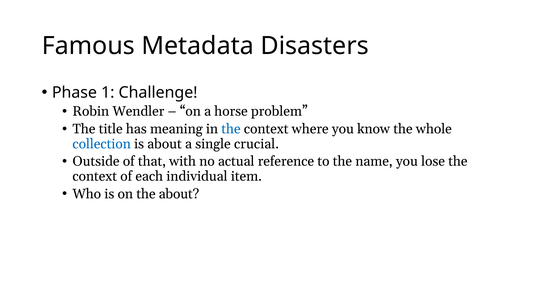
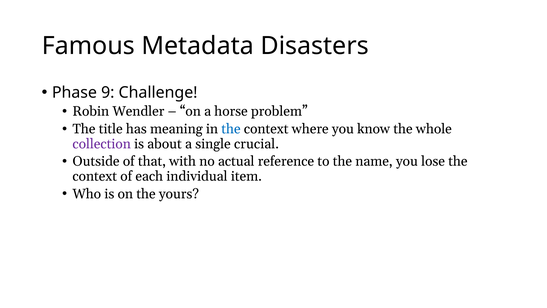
1: 1 -> 9
collection colour: blue -> purple
the about: about -> yours
